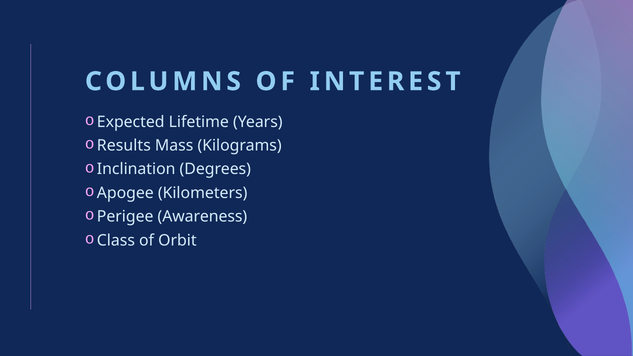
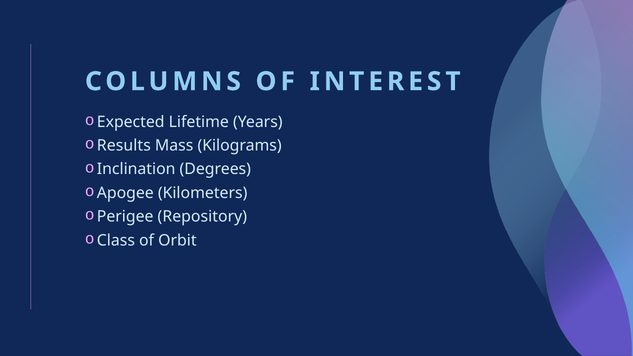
Awareness: Awareness -> Repository
